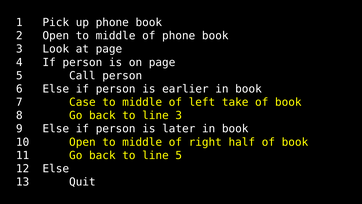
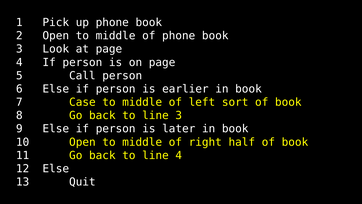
take: take -> sort
line 5: 5 -> 4
